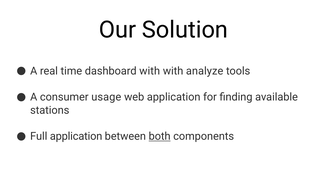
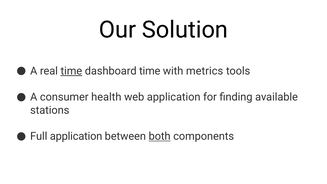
time at (71, 71) underline: none -> present
dashboard with: with -> time
analyze: analyze -> metrics
usage: usage -> health
